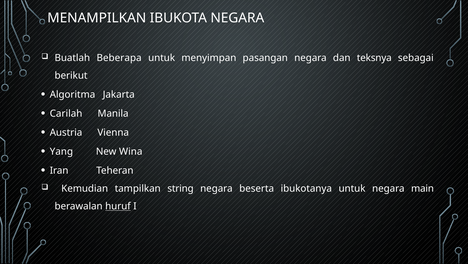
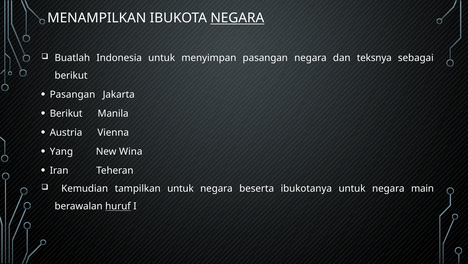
NEGARA at (237, 18) underline: none -> present
Beberapa: Beberapa -> Indonesia
Algoritma at (72, 94): Algoritma -> Pasangan
Carilah at (66, 113): Carilah -> Berikut
tampilkan string: string -> untuk
